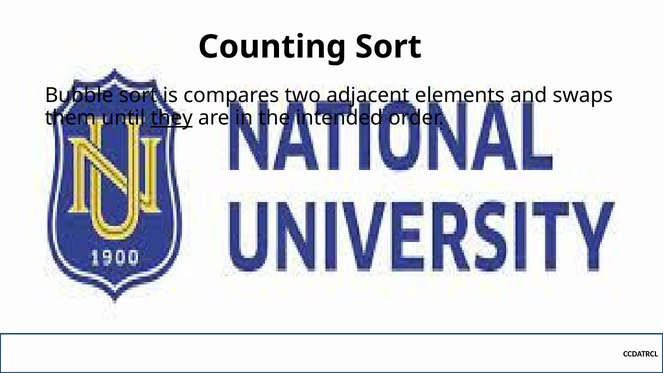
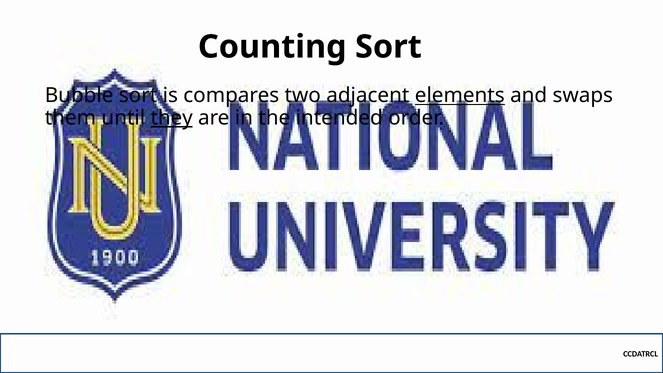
elements underline: none -> present
